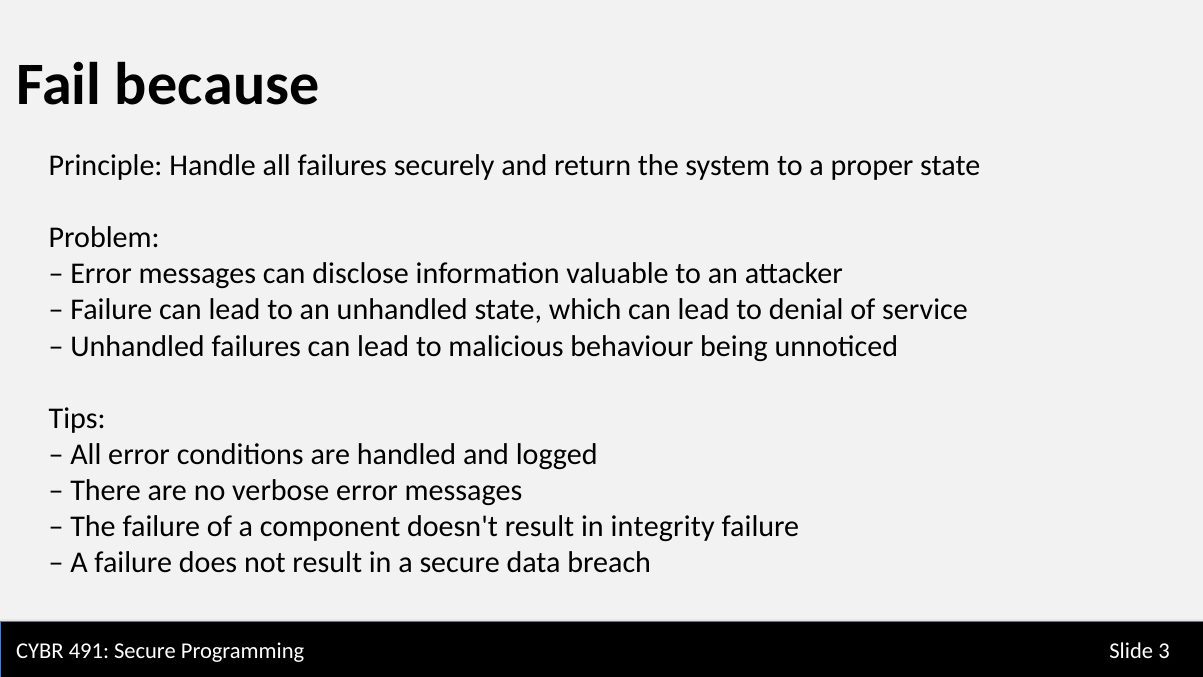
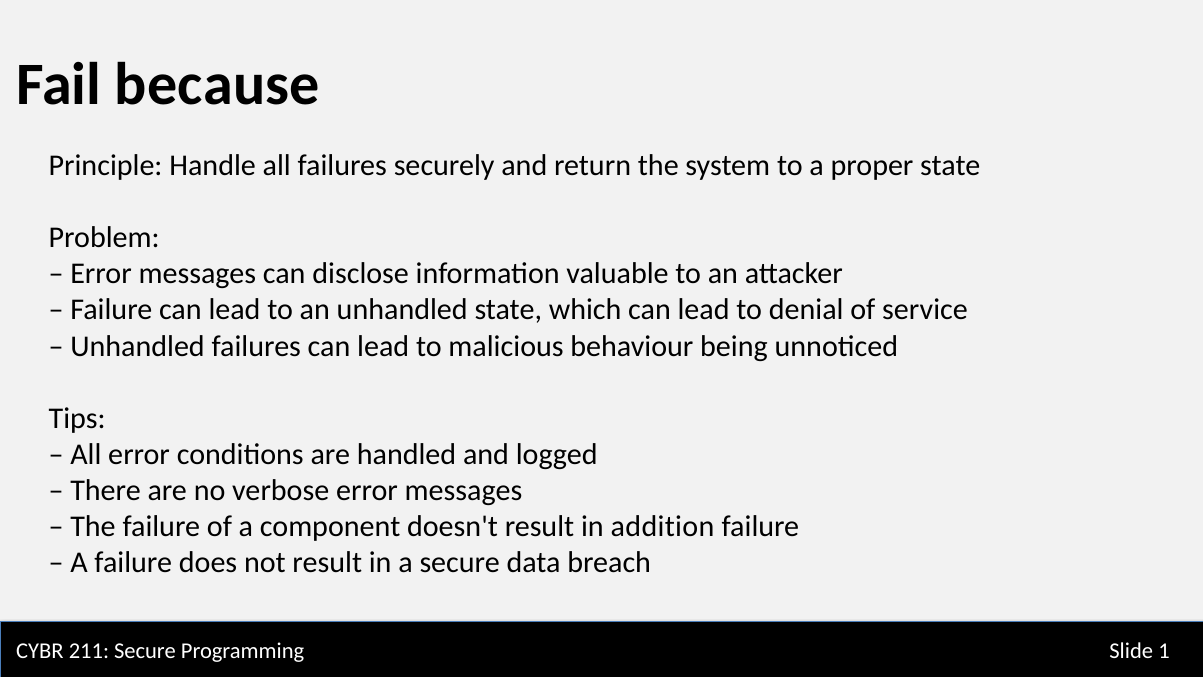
integrity: integrity -> addition
491: 491 -> 211
3: 3 -> 1
